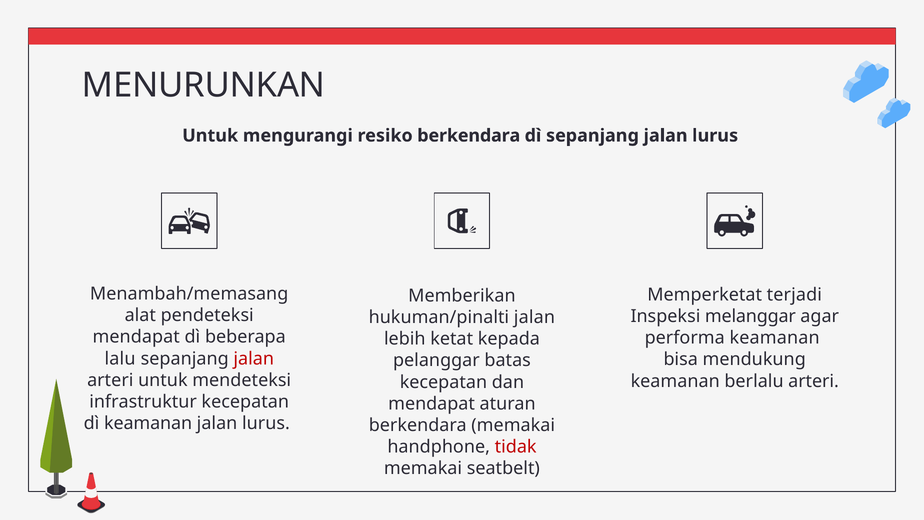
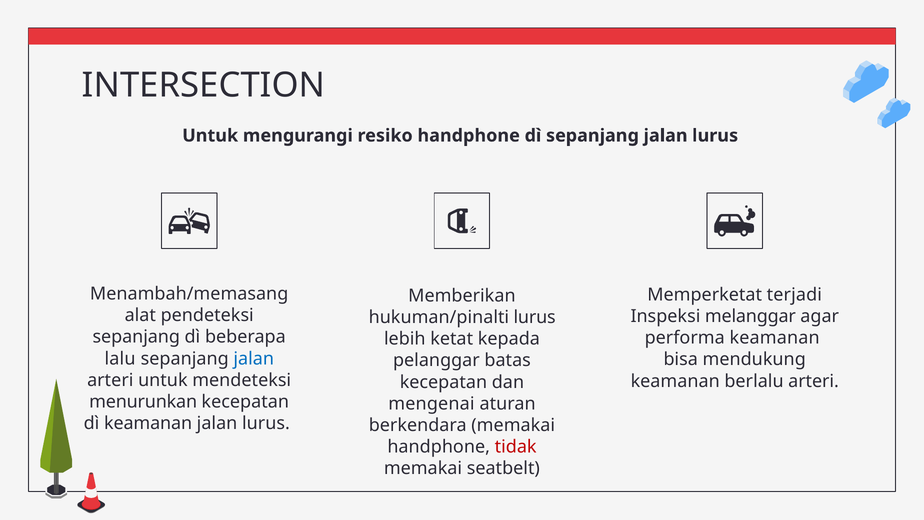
MENURUNKAN: MENURUNKAN -> INTERSECTION
resiko berkendara: berkendara -> handphone
hukuman/pinalti jalan: jalan -> lurus
mendapat at (136, 337): mendapat -> sepanjang
jalan at (254, 358) colour: red -> blue
infrastruktur: infrastruktur -> menurunkan
mendapat at (432, 404): mendapat -> mengenai
